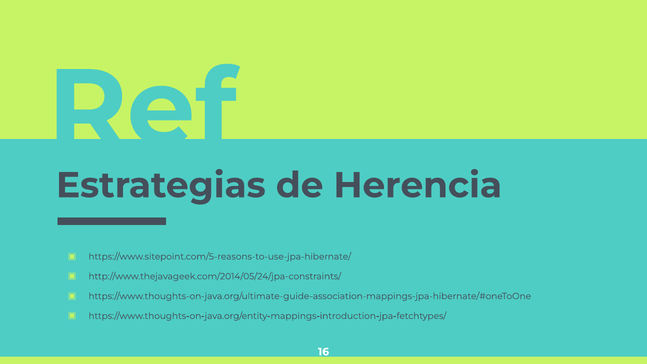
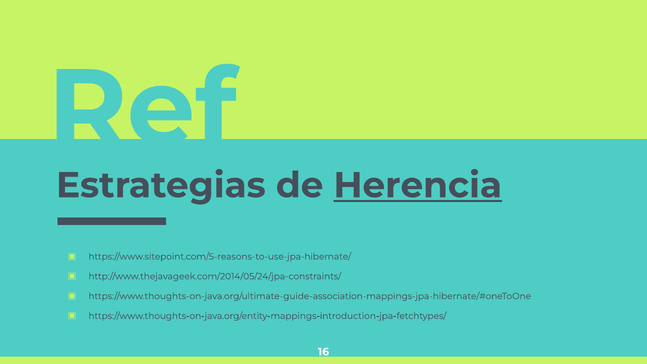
Herencia underline: none -> present
